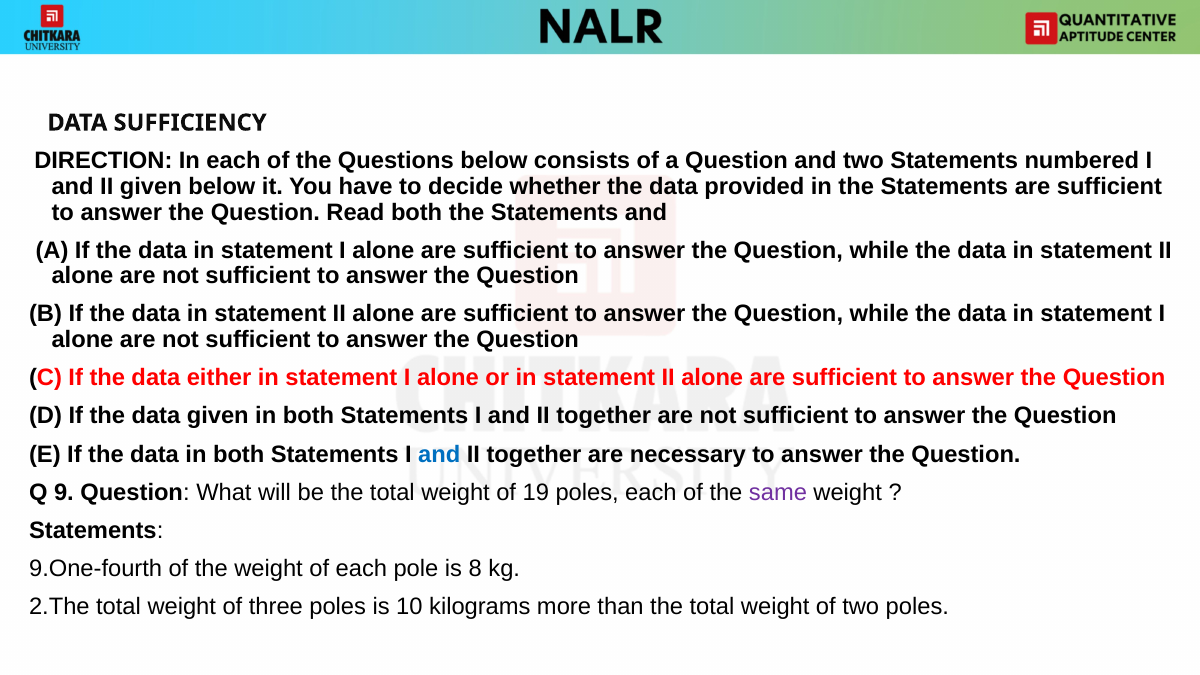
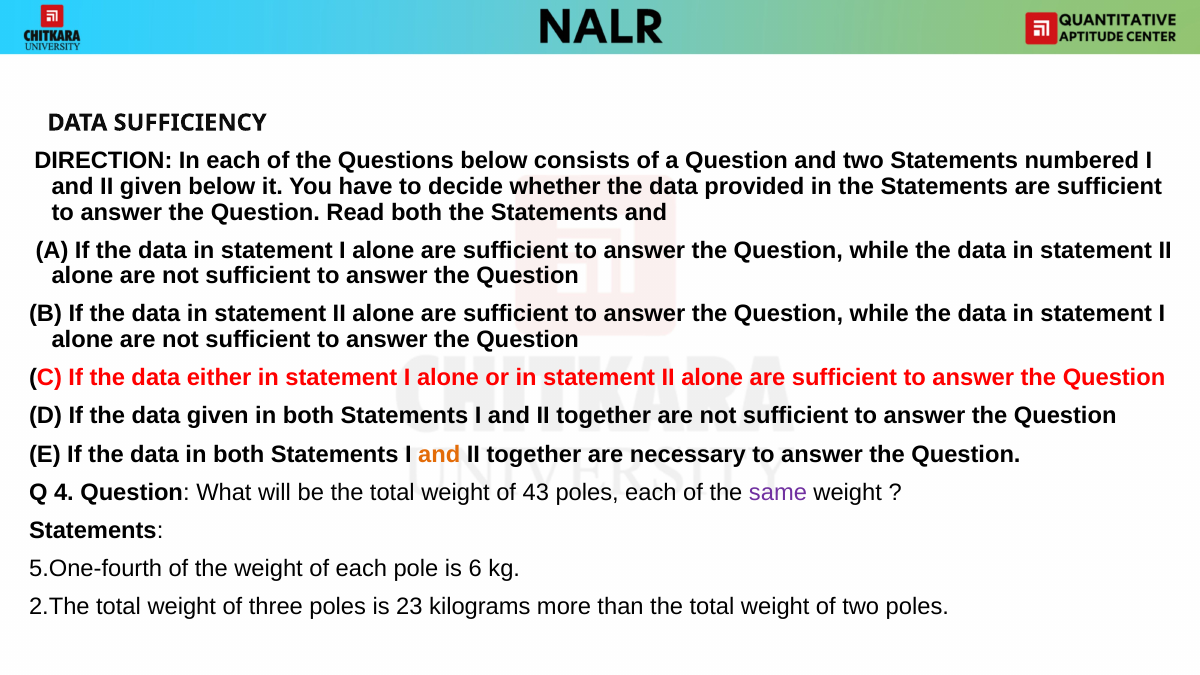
and at (439, 454) colour: blue -> orange
9: 9 -> 4
19: 19 -> 43
9.One-fourth: 9.One-fourth -> 5.One-fourth
8: 8 -> 6
10: 10 -> 23
